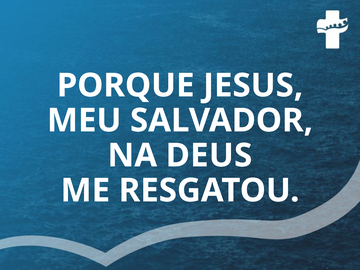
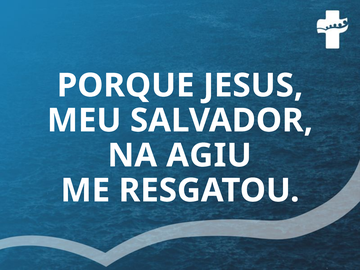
DEUS: DEUS -> AGIU
